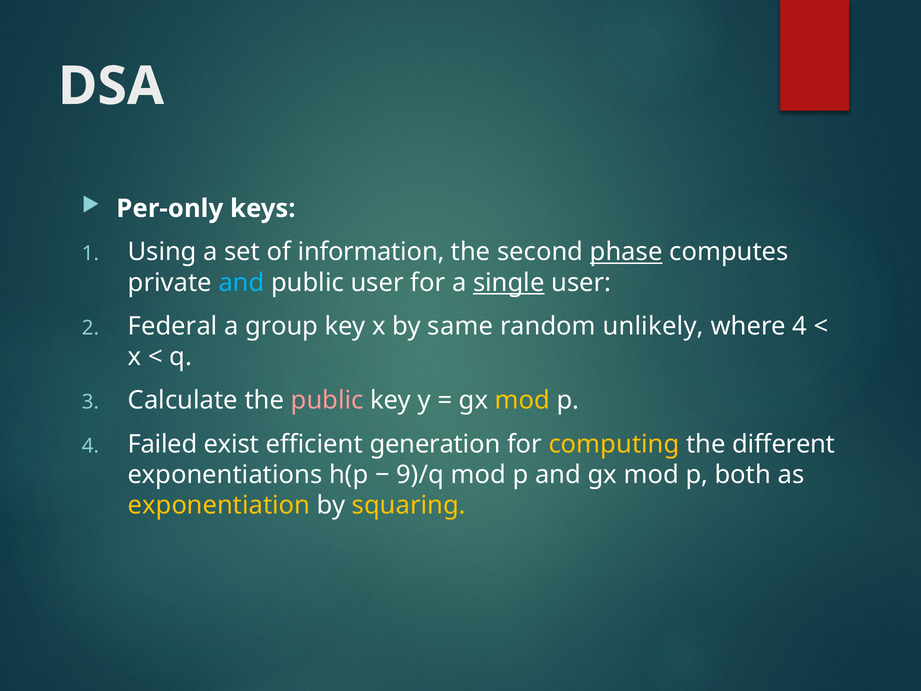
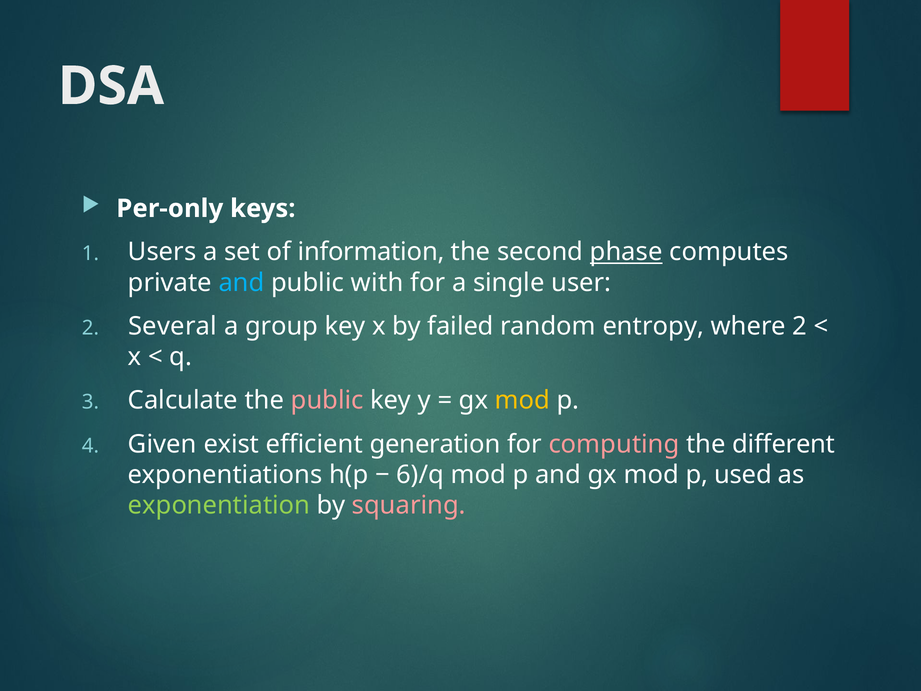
Using: Using -> Users
public user: user -> with
single underline: present -> none
Federal: Federal -> Several
same: same -> failed
unlikely: unlikely -> entropy
where 4: 4 -> 2
Failed: Failed -> Given
computing colour: yellow -> pink
9)/q: 9)/q -> 6)/q
both: both -> used
exponentiation colour: yellow -> light green
squaring colour: yellow -> pink
